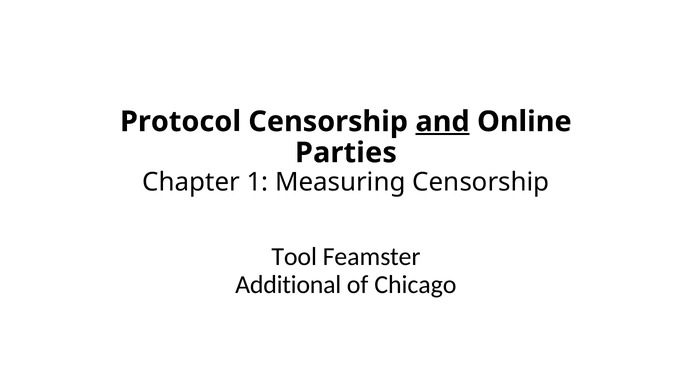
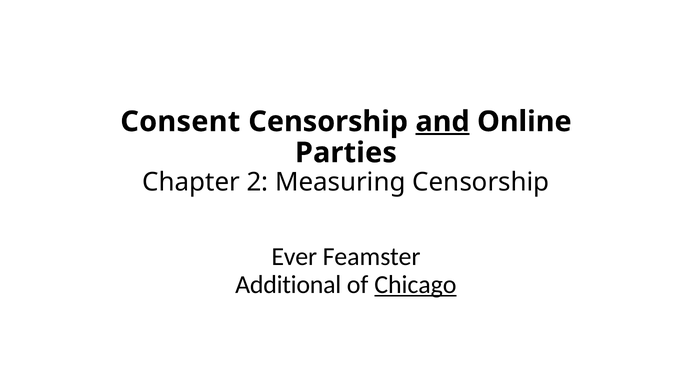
Protocol: Protocol -> Consent
1: 1 -> 2
Tool: Tool -> Ever
Chicago underline: none -> present
